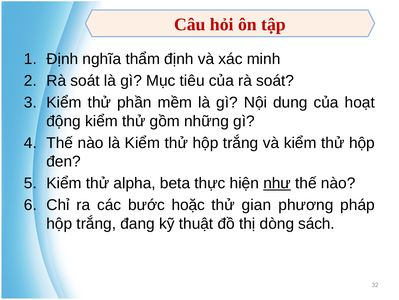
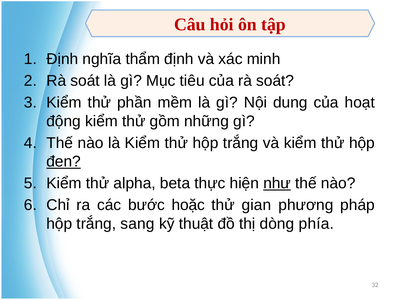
đen underline: none -> present
đang: đang -> sang
sách: sách -> phía
